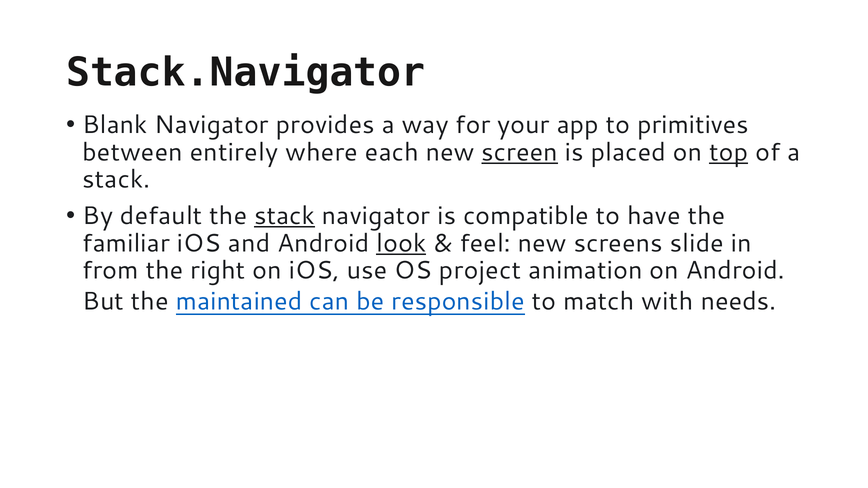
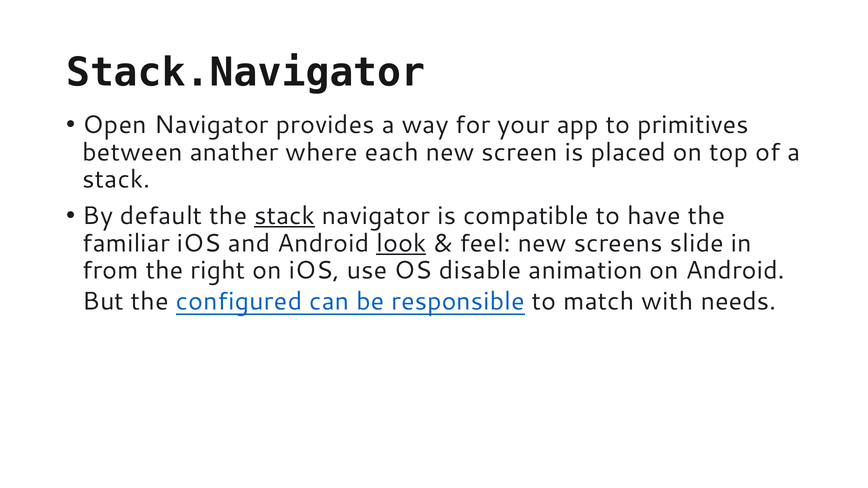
Blank: Blank -> Open
entirely: entirely -> anather
screen underline: present -> none
top underline: present -> none
project: project -> disable
maintained: maintained -> configured
